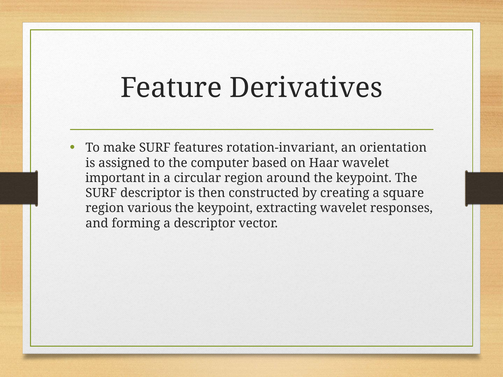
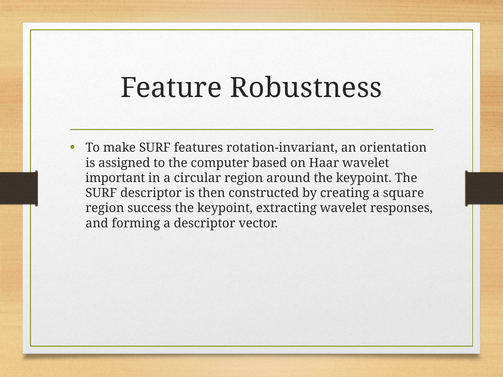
Derivatives: Derivatives -> Robustness
various: various -> success
